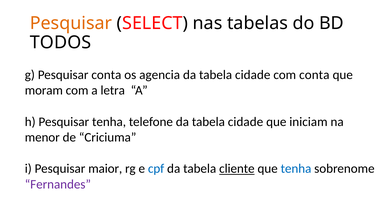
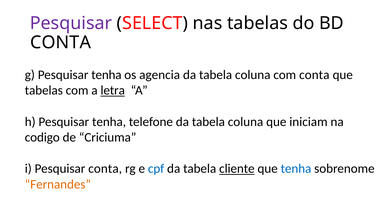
Pesquisar at (71, 23) colour: orange -> purple
TODOS at (61, 43): TODOS -> CONTA
g Pesquisar conta: conta -> tenha
cidade at (253, 75): cidade -> coluna
moram at (44, 90): moram -> tabelas
letra underline: none -> present
telefone da tabela cidade: cidade -> coluna
menor: menor -> codigo
Pesquisar maior: maior -> conta
Fernandes colour: purple -> orange
